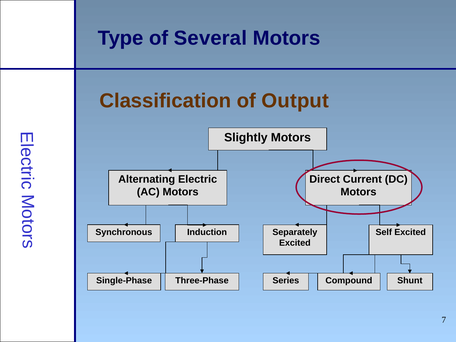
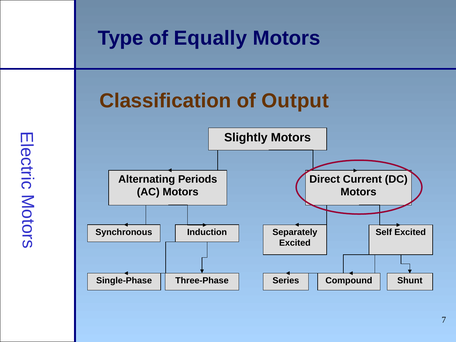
Several: Several -> Equally
Electric: Electric -> Periods
